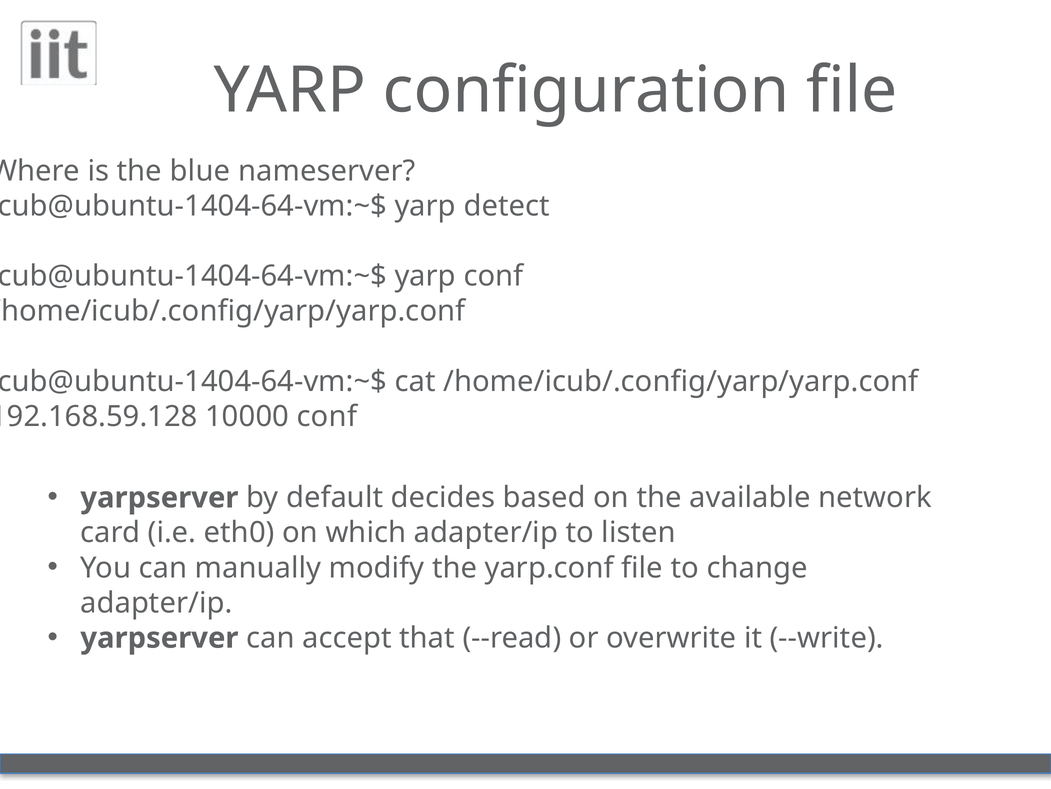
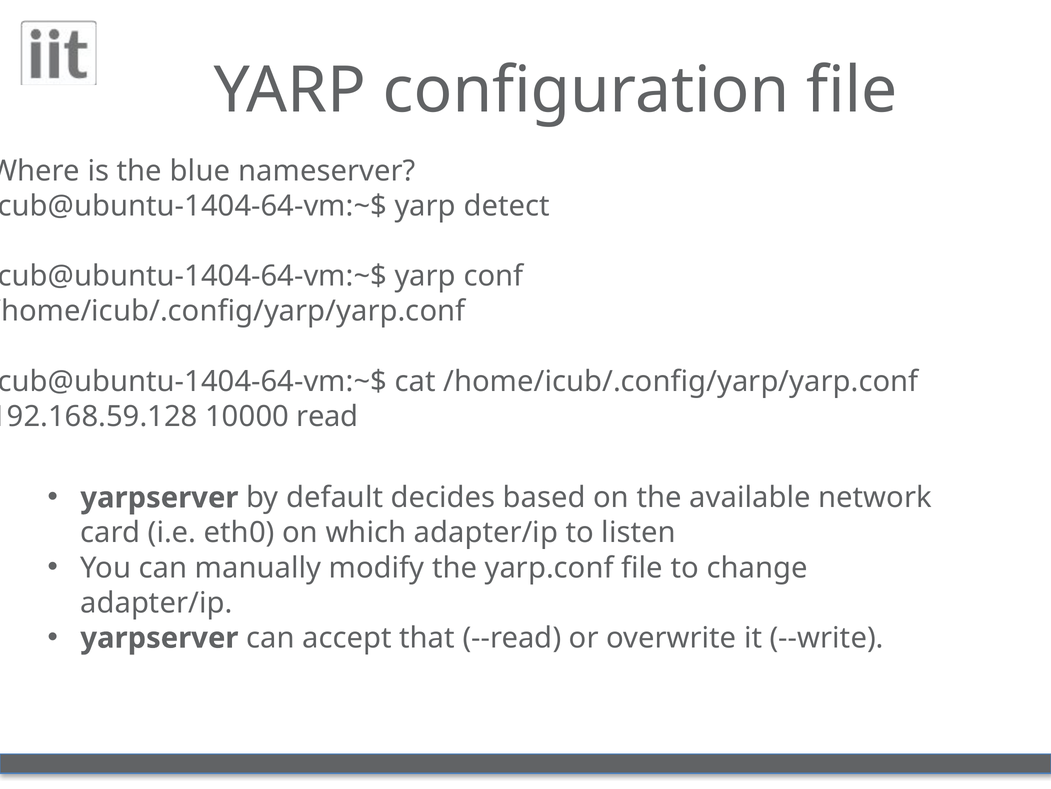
10000 conf: conf -> read
